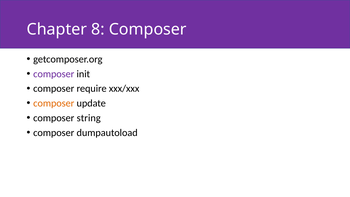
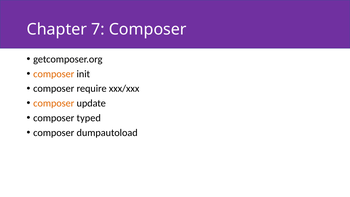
8: 8 -> 7
composer at (54, 74) colour: purple -> orange
string: string -> typed
